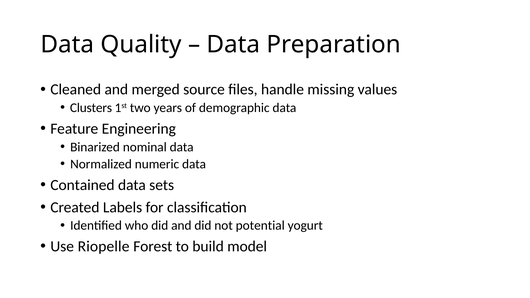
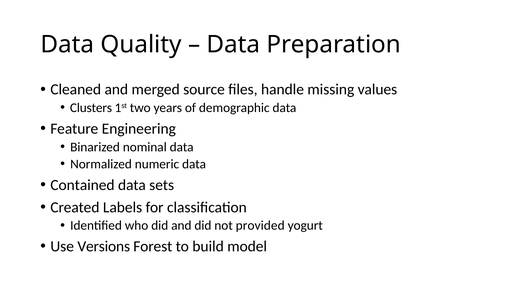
potential: potential -> provided
Riopelle: Riopelle -> Versions
